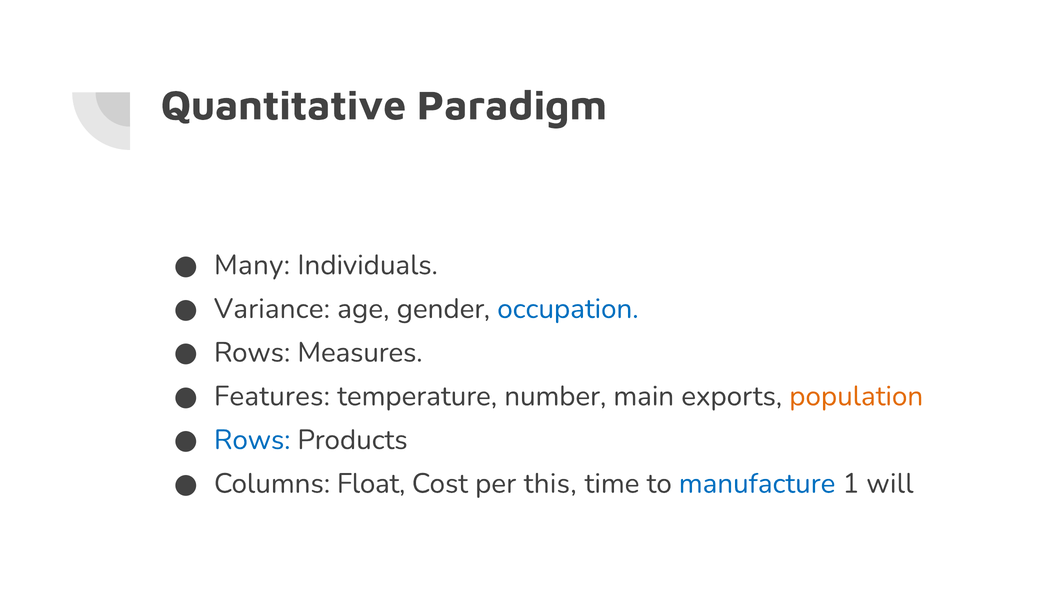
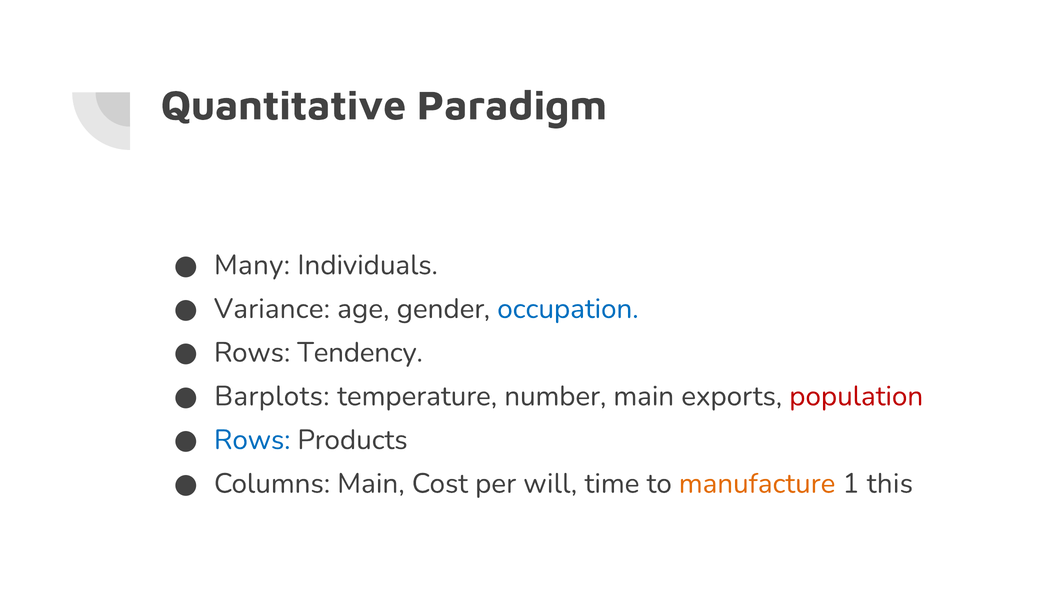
Measures: Measures -> Tendency
Features: Features -> Barplots
population colour: orange -> red
Columns Float: Float -> Main
this: this -> will
manufacture colour: blue -> orange
will: will -> this
